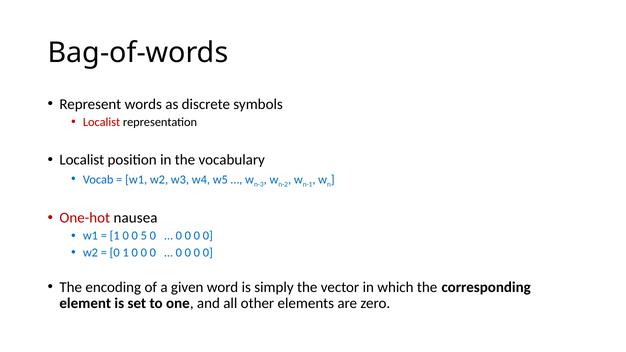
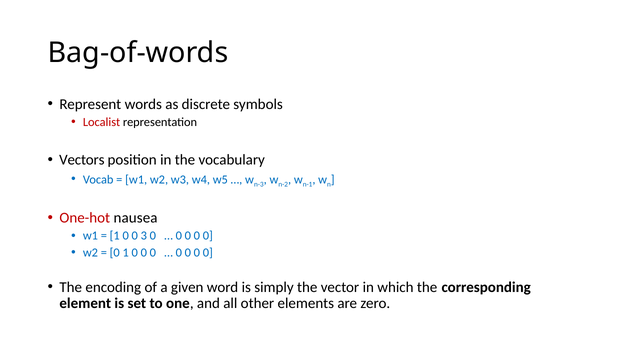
Localist at (82, 160): Localist -> Vectors
5: 5 -> 3
